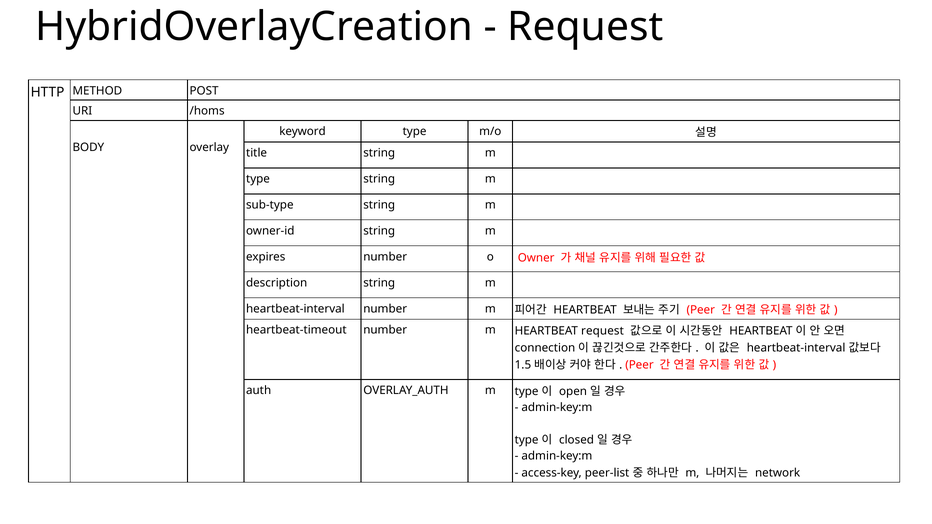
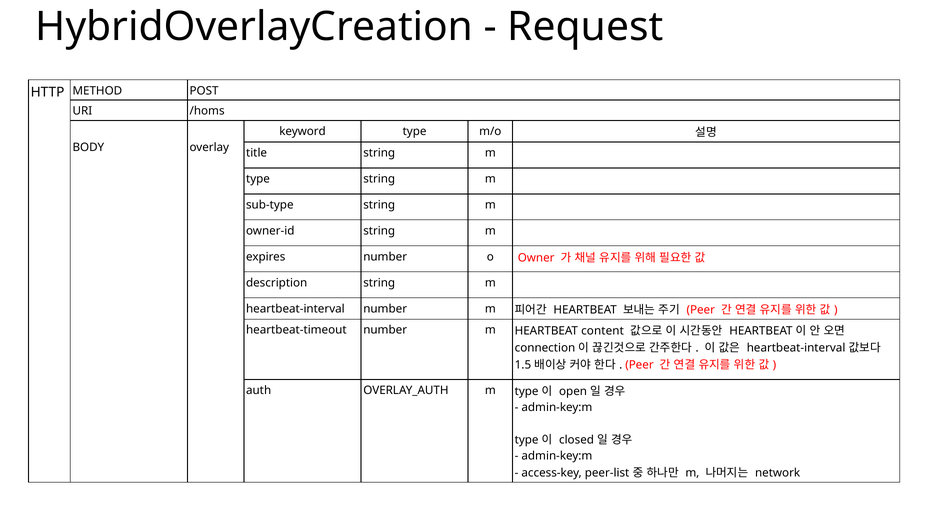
HEARTBEAT request: request -> content
